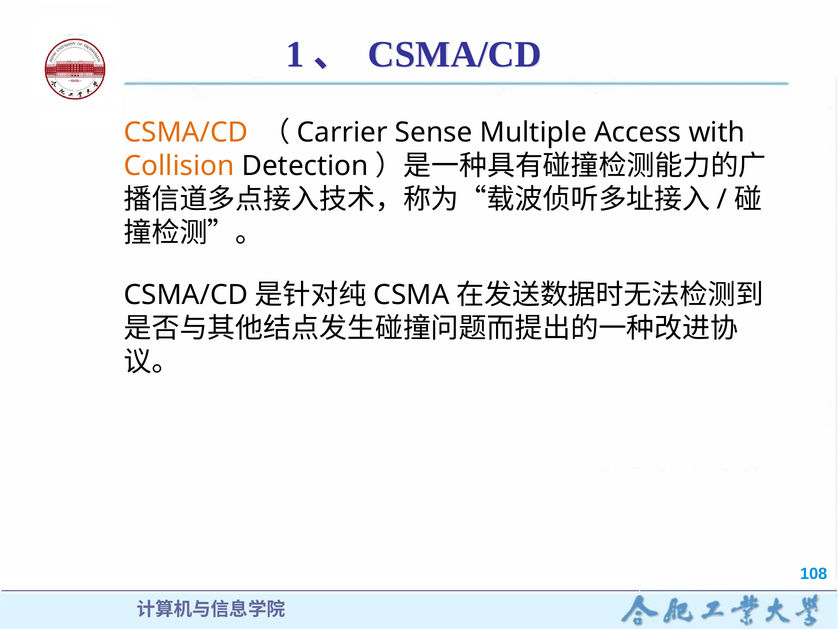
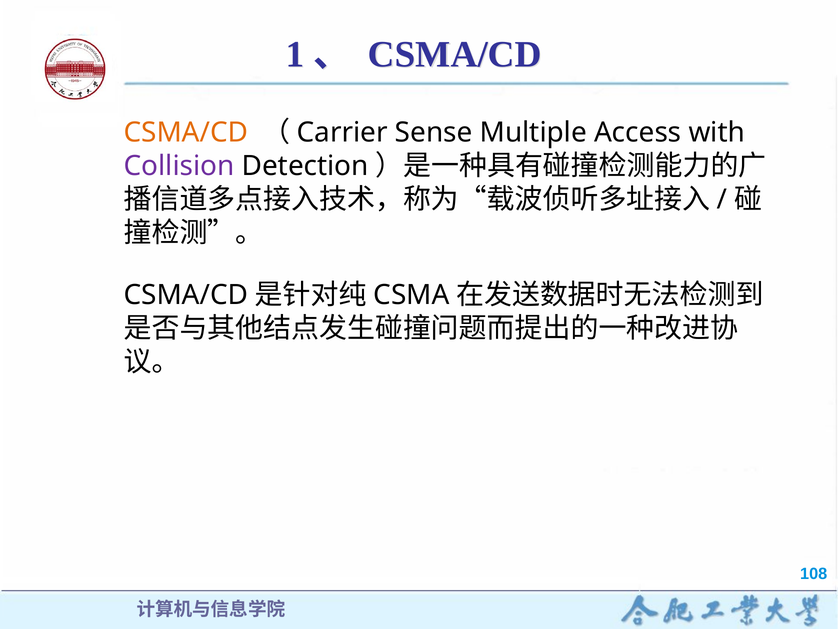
Collision colour: orange -> purple
